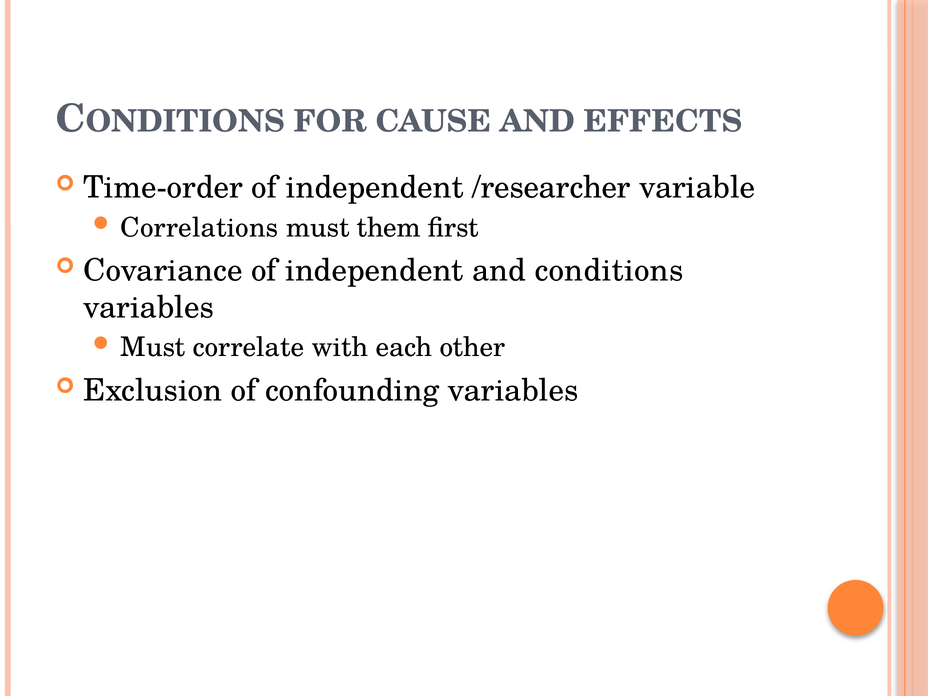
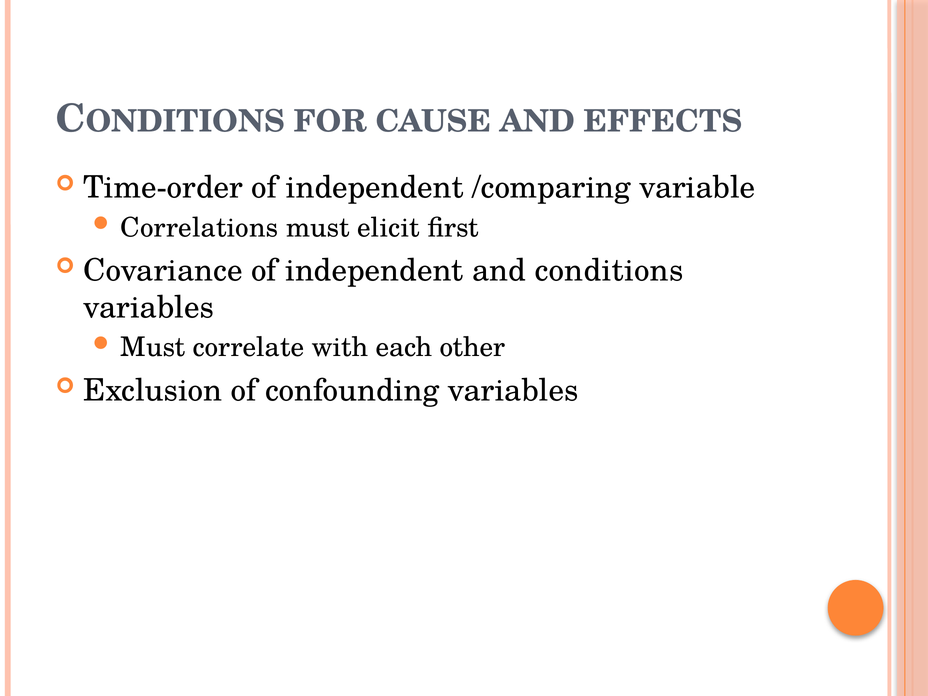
/researcher: /researcher -> /comparing
them: them -> elicit
